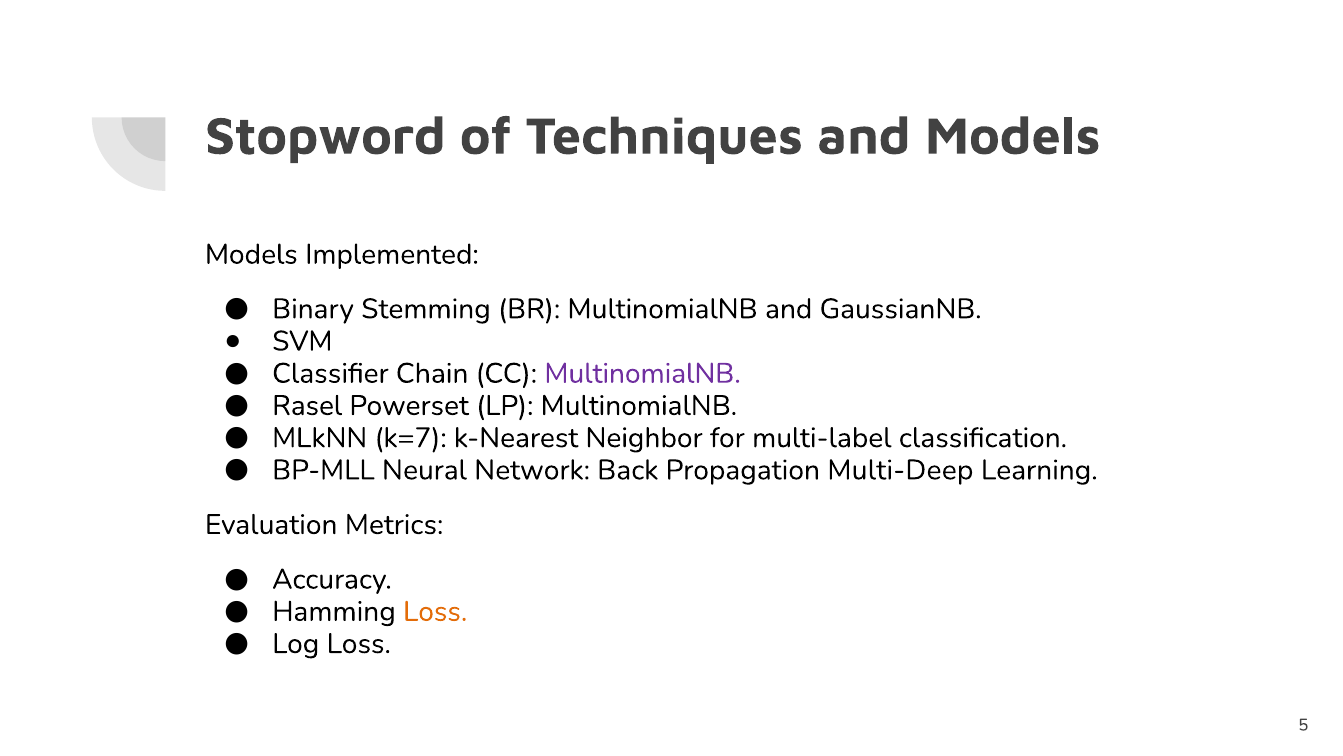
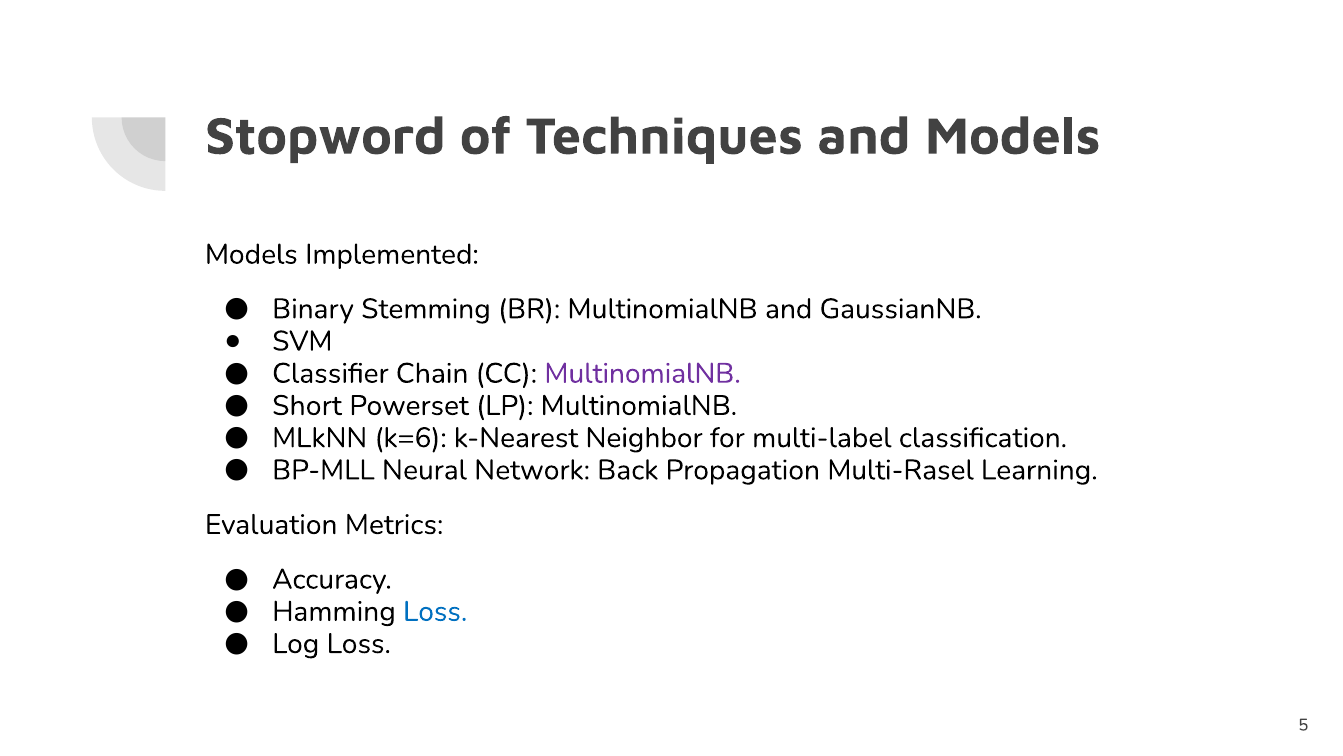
Rasel: Rasel -> Short
k=7: k=7 -> k=6
Multi-Deep: Multi-Deep -> Multi-Rasel
Loss at (435, 611) colour: orange -> blue
